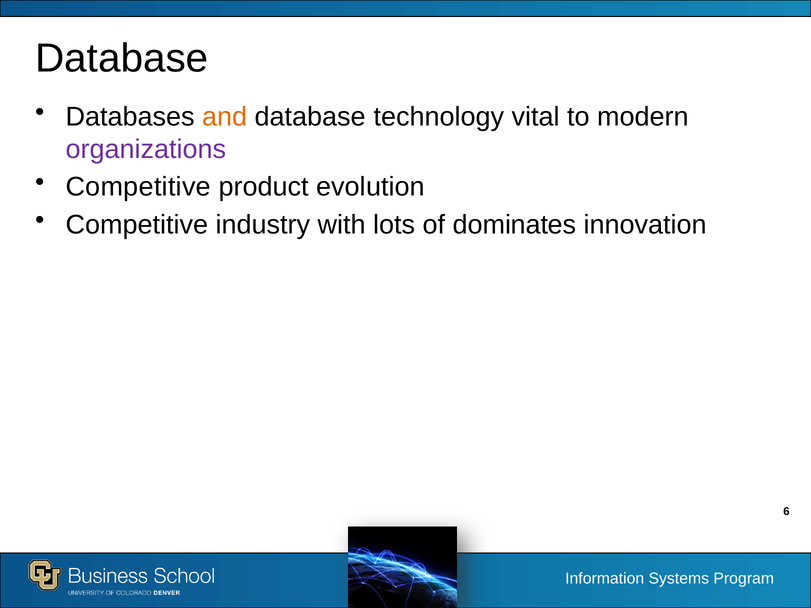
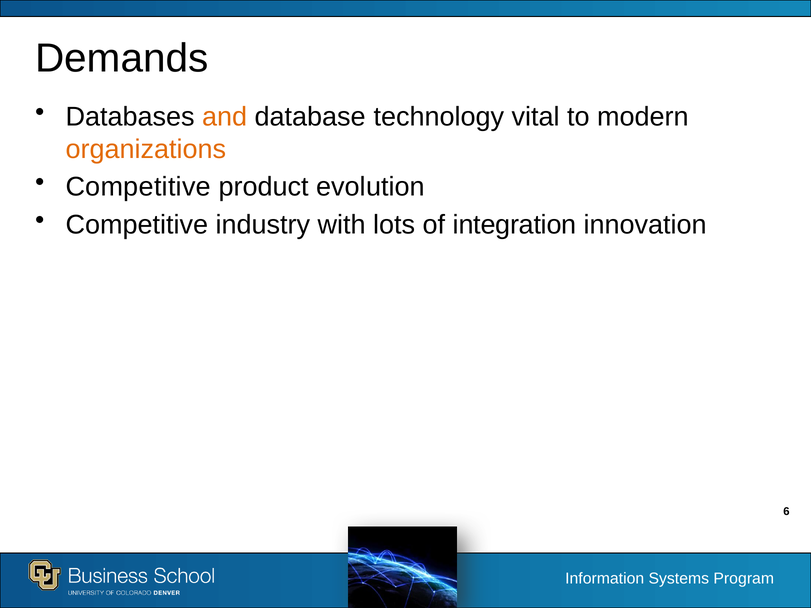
Database at (122, 58): Database -> Demands
organizations colour: purple -> orange
dominates: dominates -> integration
